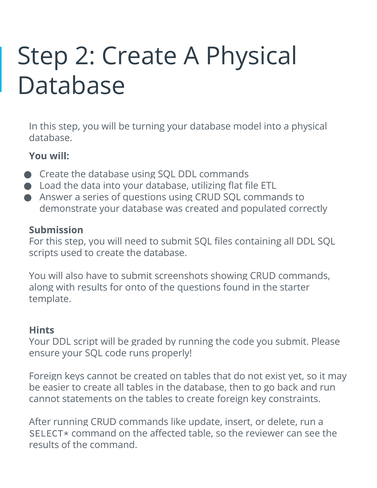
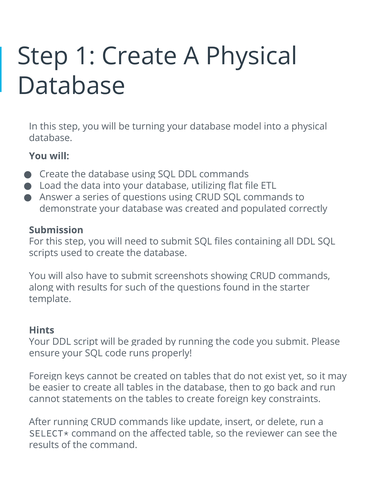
2: 2 -> 1
onto: onto -> such
